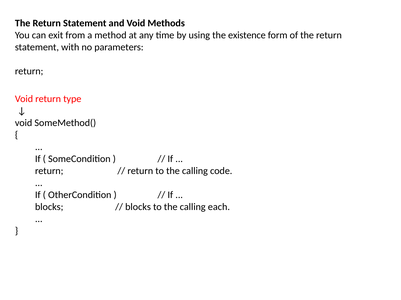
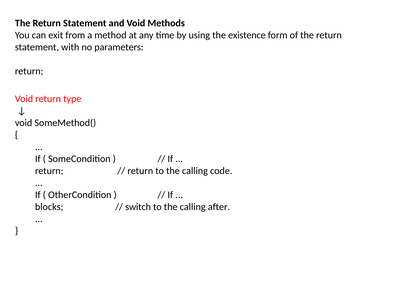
blocks at (138, 207): blocks -> switch
each: each -> after
